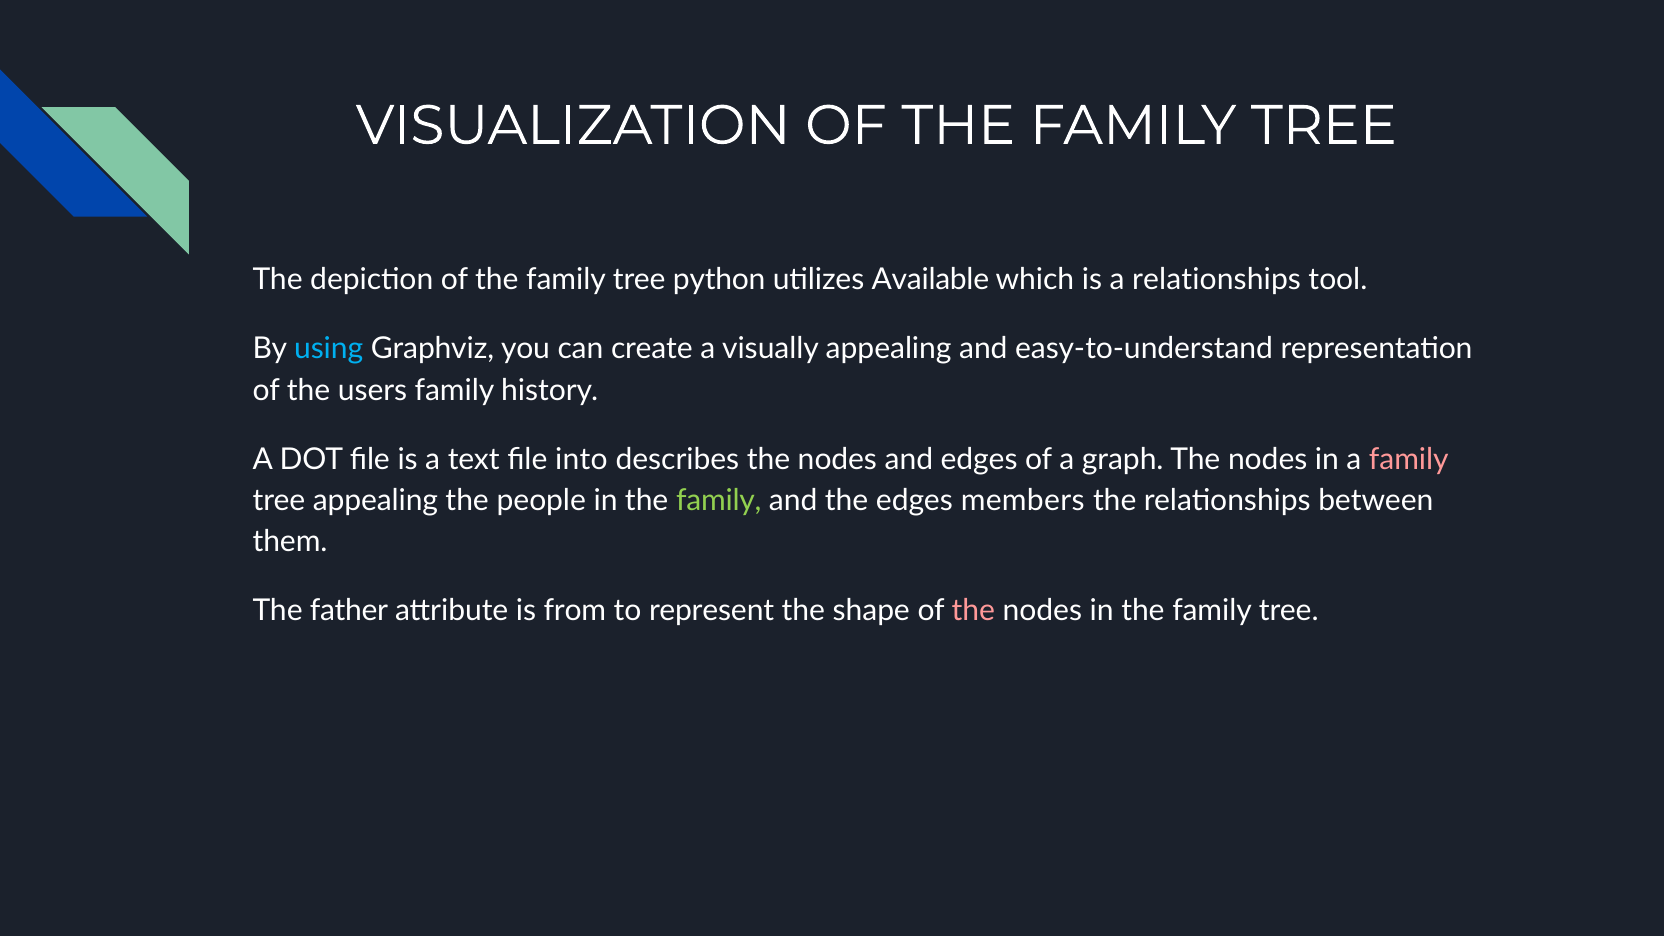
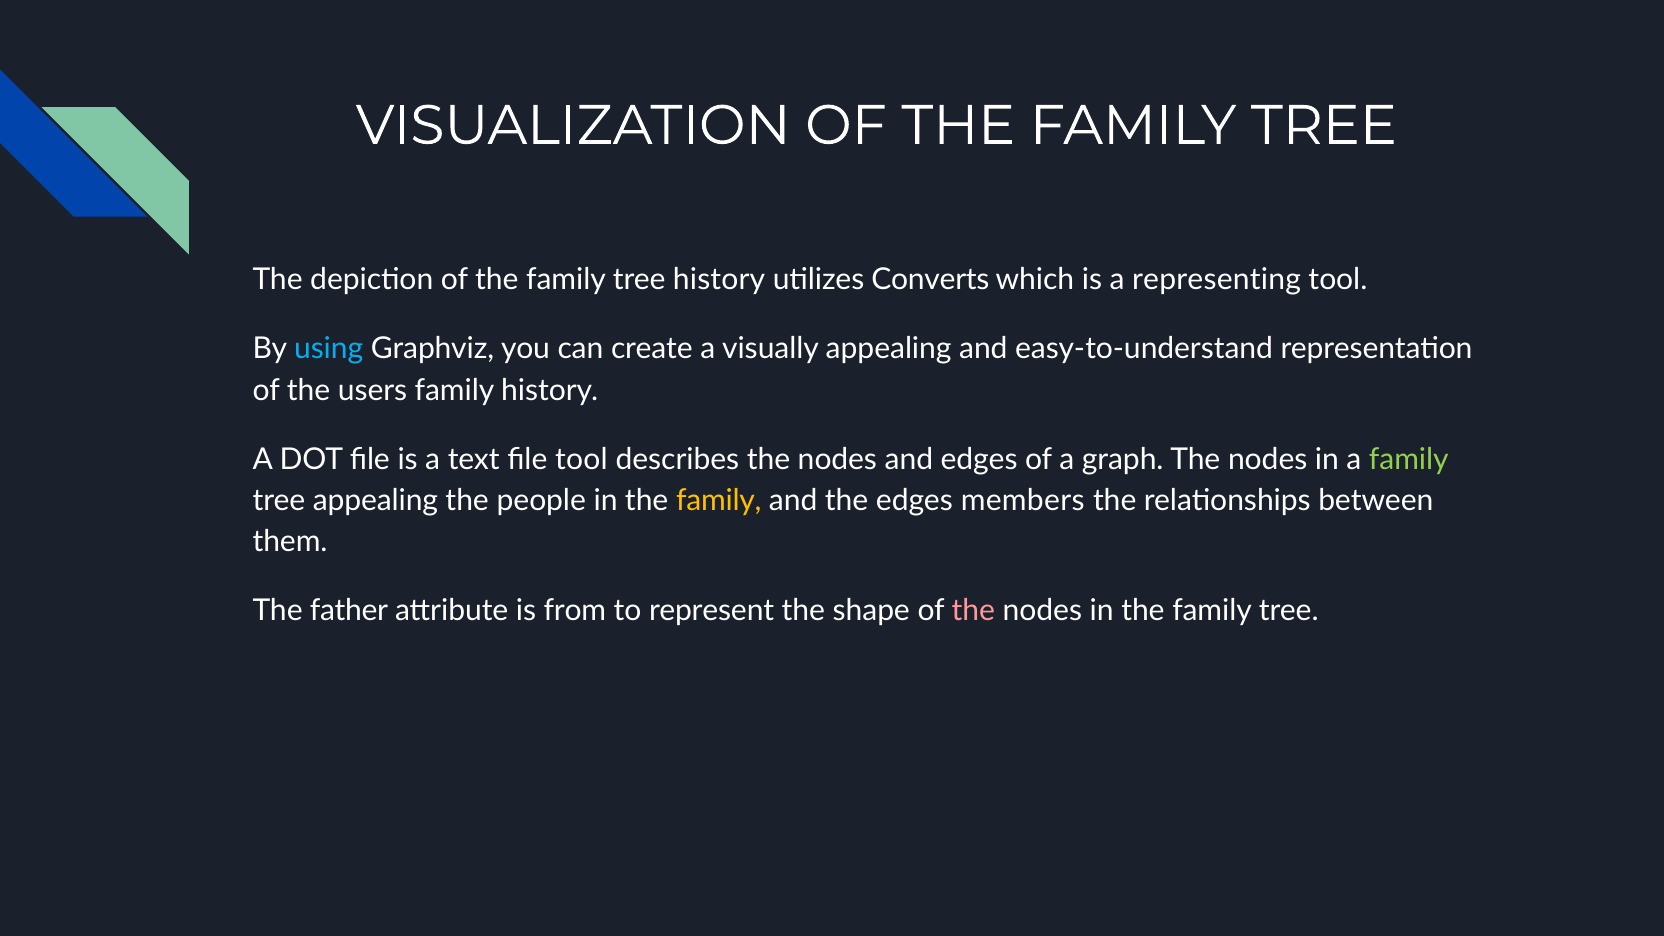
tree python: python -> history
Available: Available -> Converts
a relationships: relationships -> representing
file into: into -> tool
family at (1409, 459) colour: pink -> light green
family at (719, 501) colour: light green -> yellow
